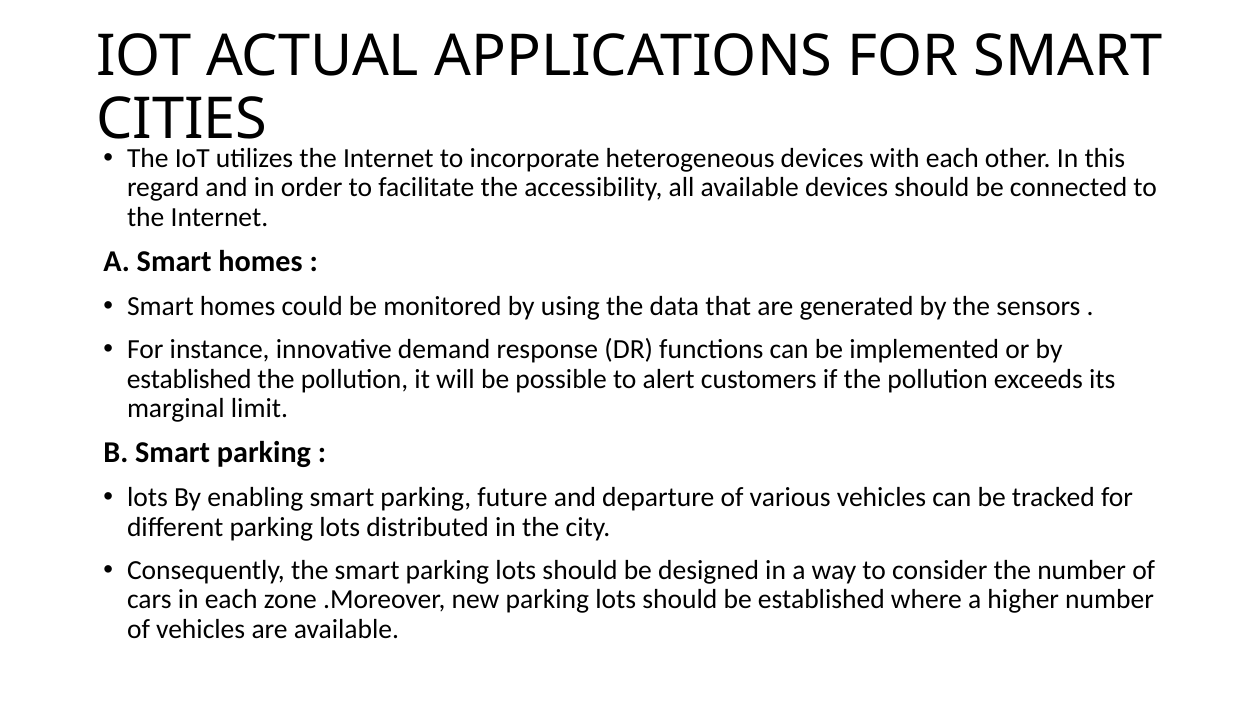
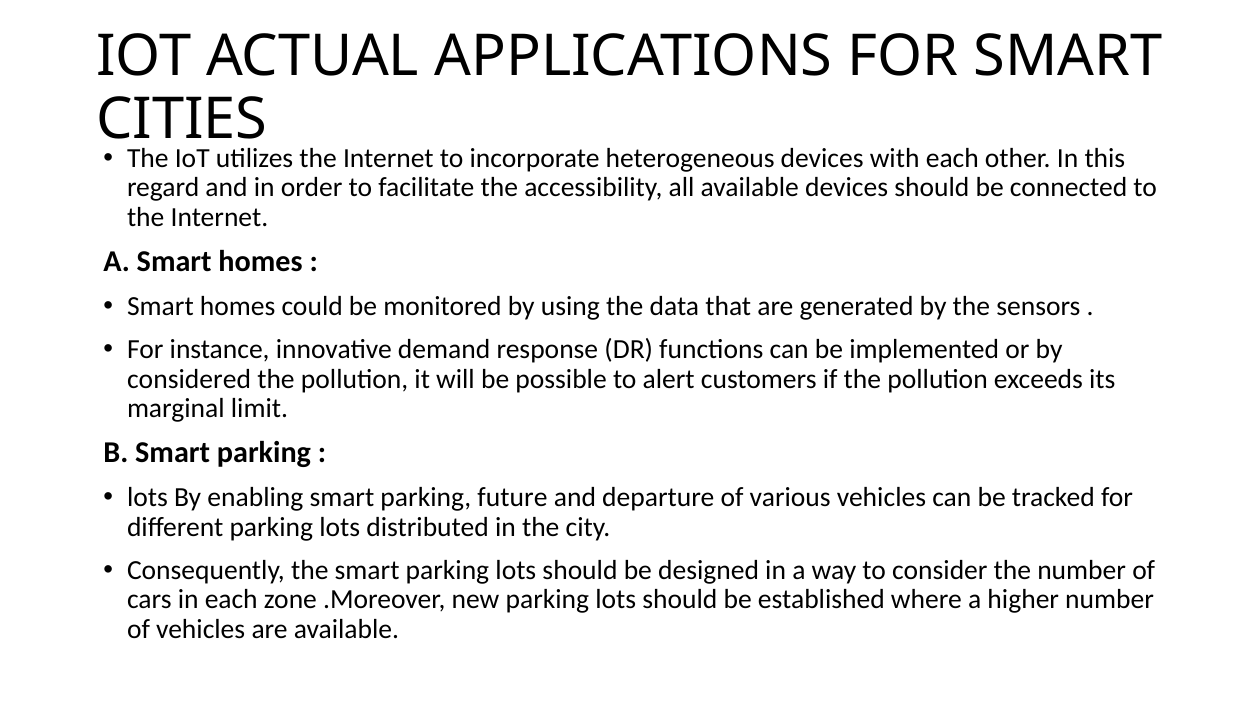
established at (189, 379): established -> considered
